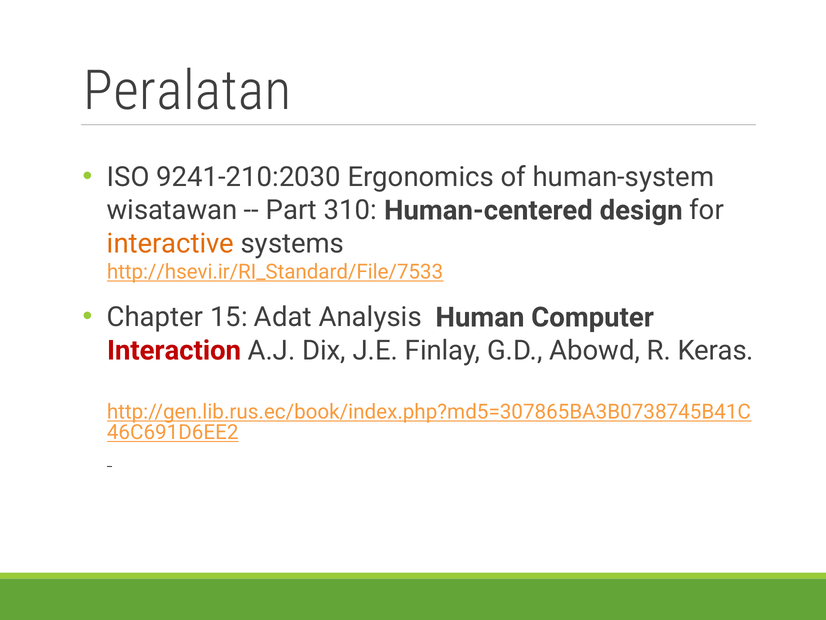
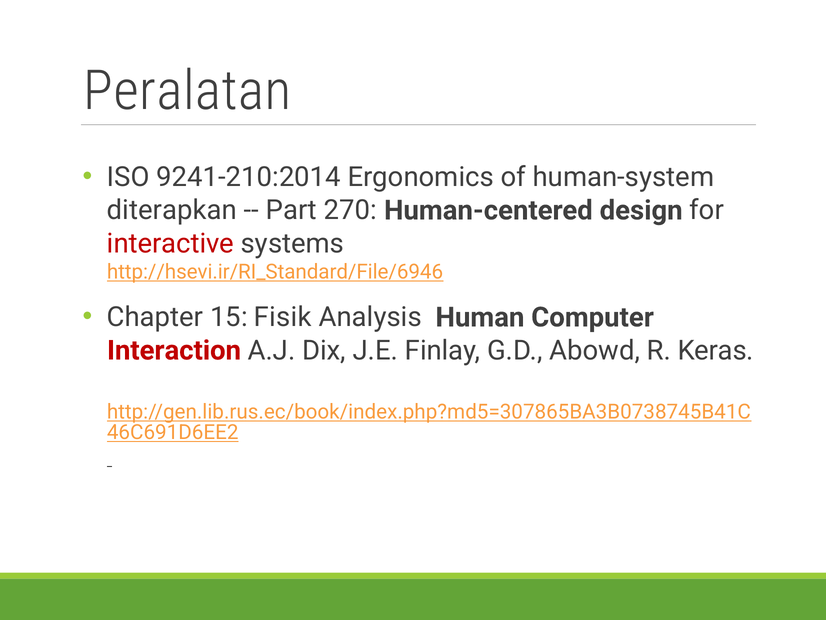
9241-210:2030: 9241-210:2030 -> 9241-210:2014
wisatawan: wisatawan -> diterapkan
310: 310 -> 270
interactive colour: orange -> red
http://hsevi.ir/RI_Standard/File/7533: http://hsevi.ir/RI_Standard/File/7533 -> http://hsevi.ir/RI_Standard/File/6946
Adat: Adat -> Fisik
